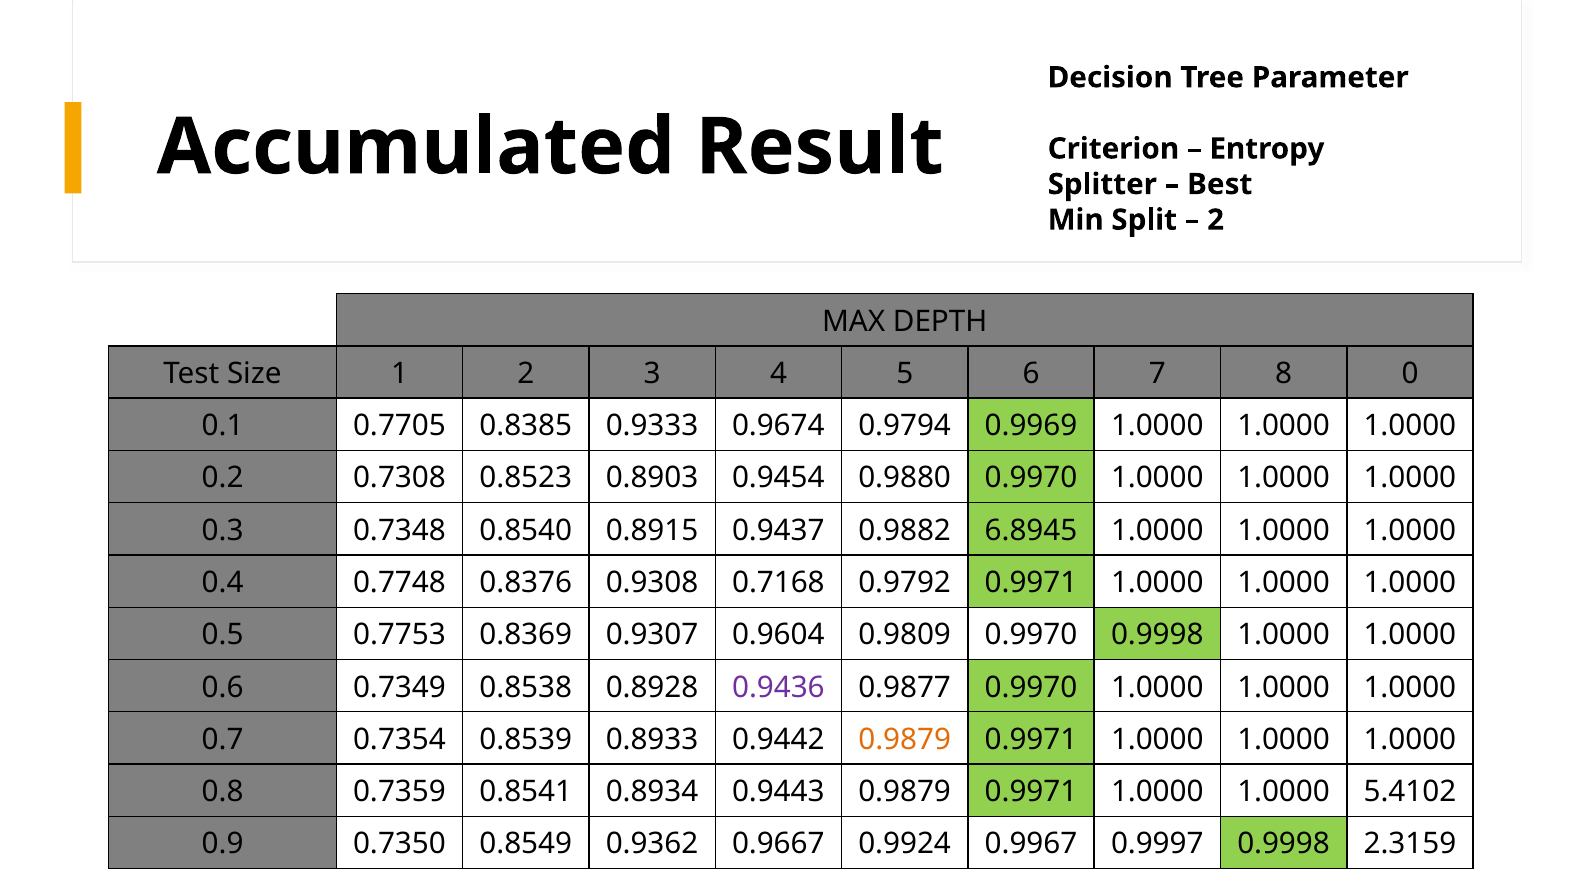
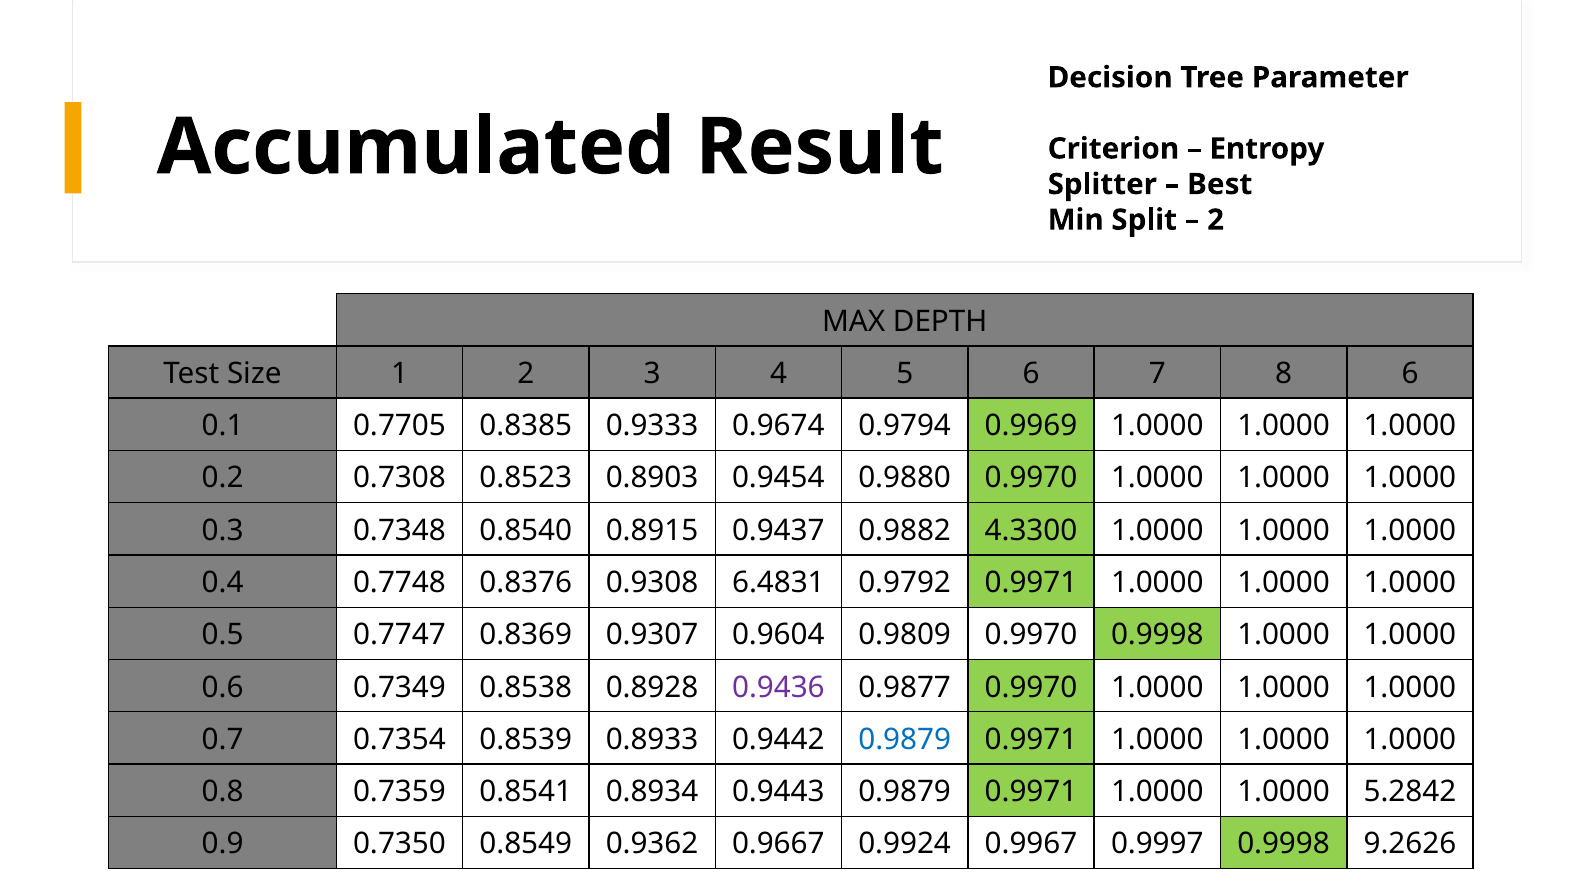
8 0: 0 -> 6
6.8945: 6.8945 -> 4.3300
0.7168: 0.7168 -> 6.4831
0.7753: 0.7753 -> 0.7747
0.9879 at (905, 739) colour: orange -> blue
5.4102: 5.4102 -> 5.2842
2.3159: 2.3159 -> 9.2626
